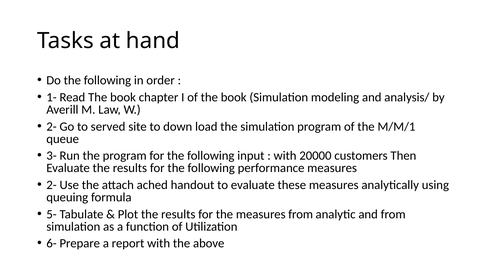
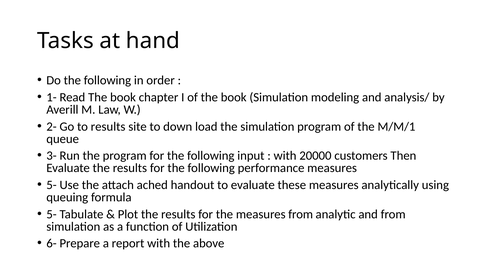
to served: served -> results
2- at (52, 185): 2- -> 5-
